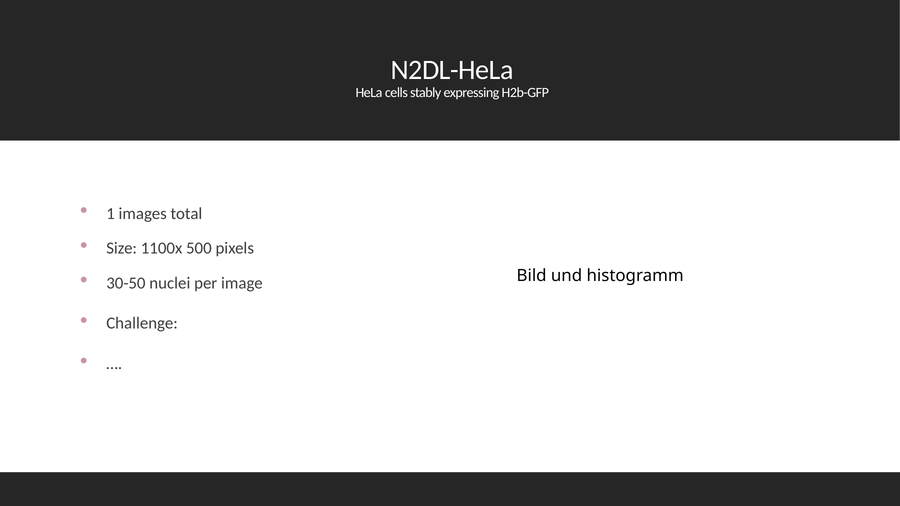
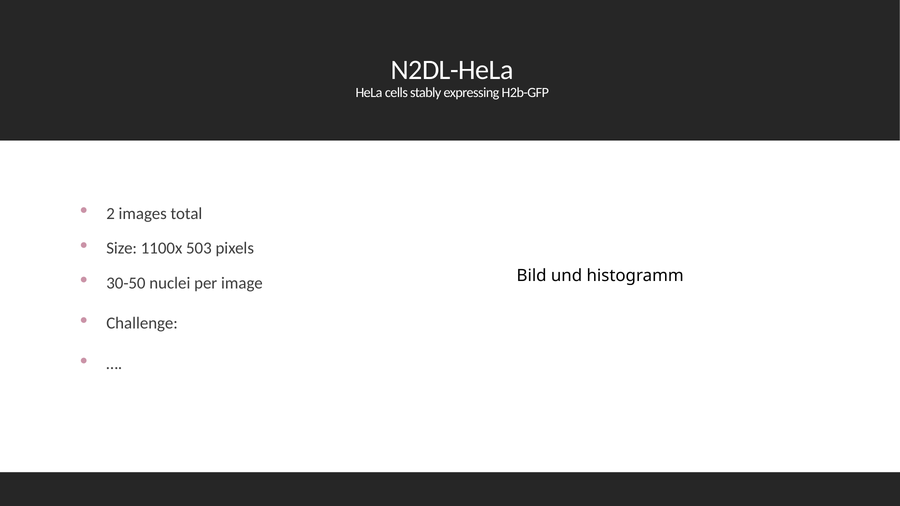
1: 1 -> 2
500: 500 -> 503
